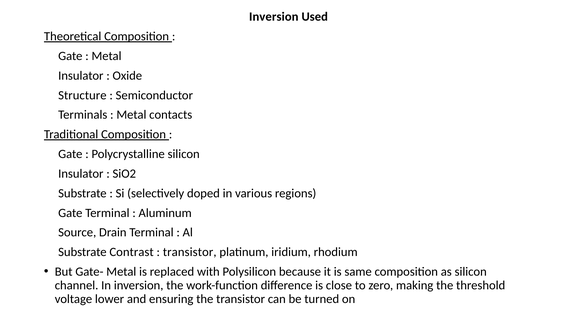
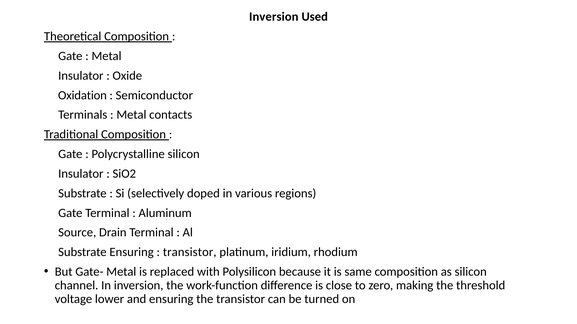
Structure: Structure -> Oxidation
Substrate Contrast: Contrast -> Ensuring
